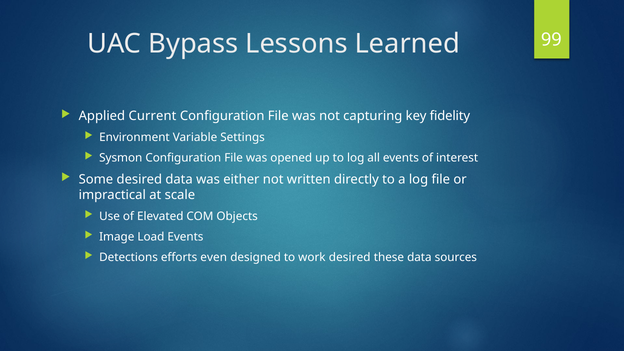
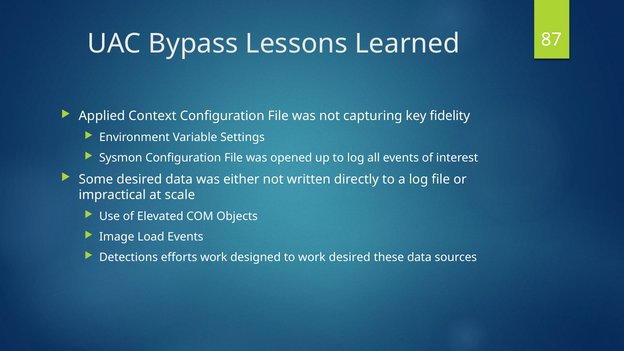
99: 99 -> 87
Current: Current -> Context
efforts even: even -> work
